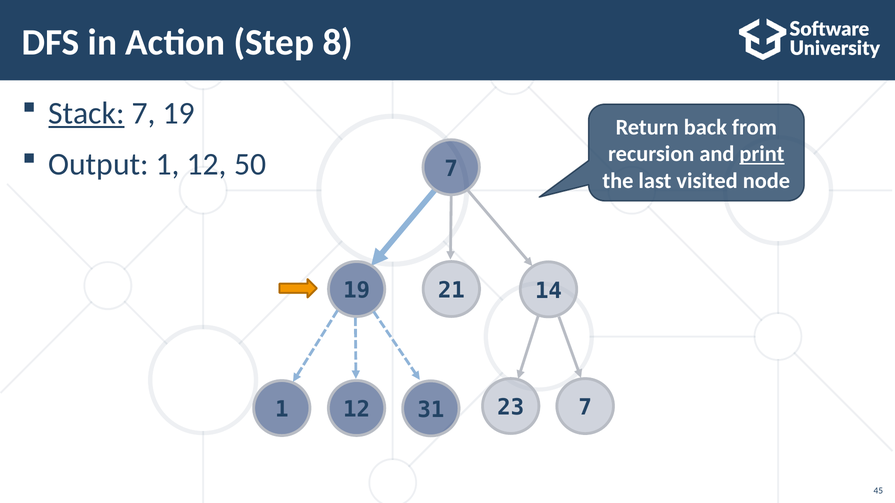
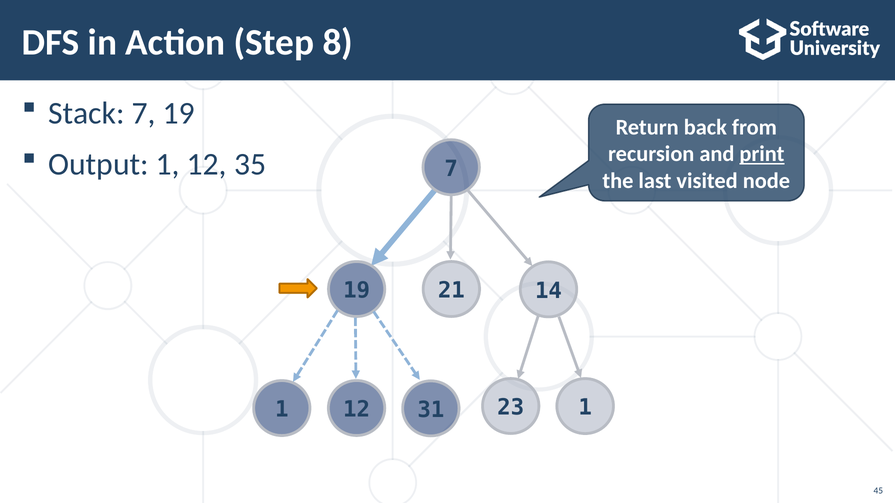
Stack underline: present -> none
50: 50 -> 35
23 7: 7 -> 1
